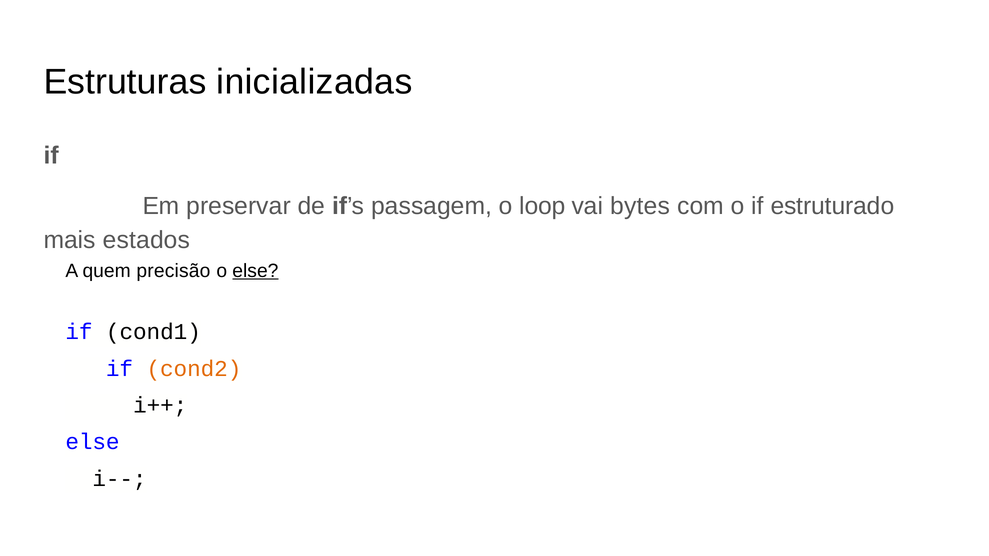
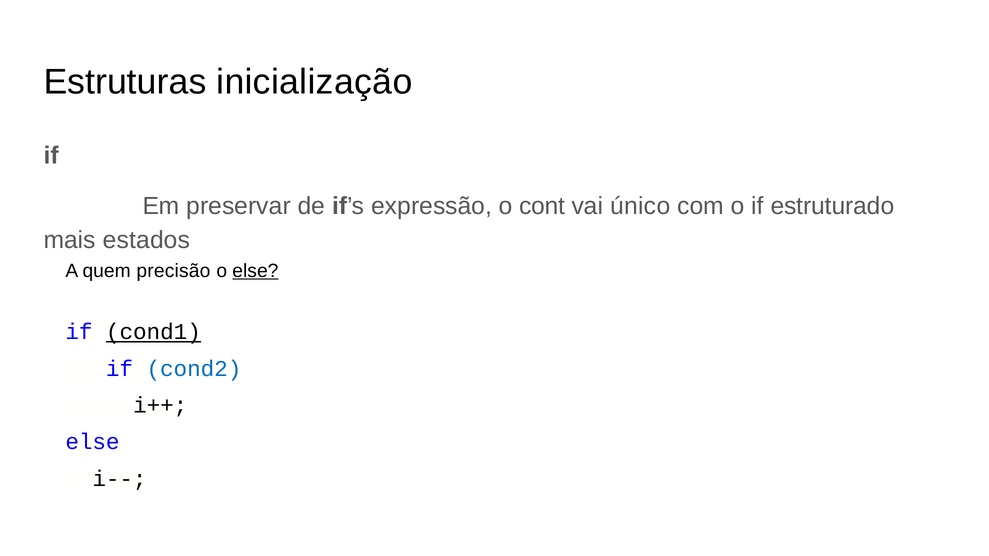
inicializadas: inicializadas -> inicialização
passagem: passagem -> expressão
loop: loop -> cont
bytes: bytes -> único
cond1 underline: none -> present
cond2 colour: orange -> blue
